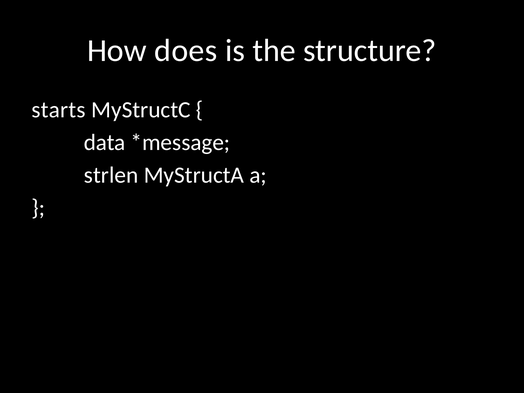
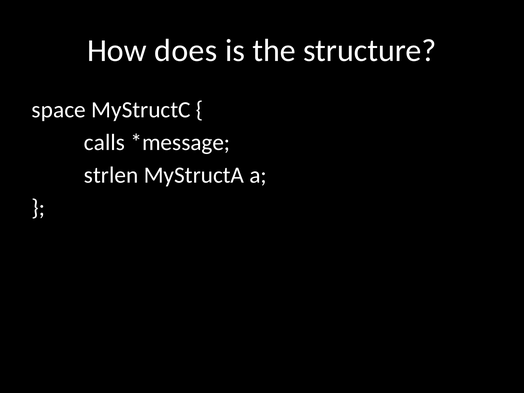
starts: starts -> space
data: data -> calls
